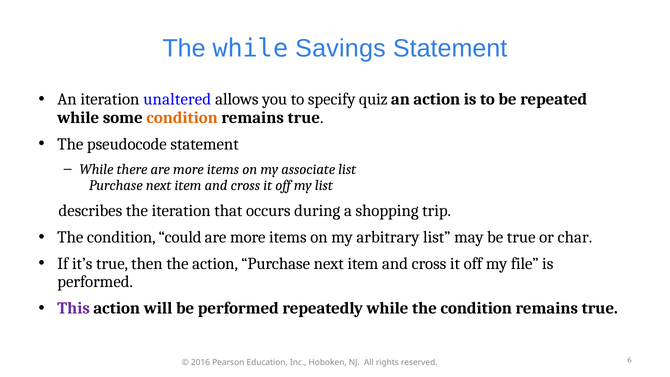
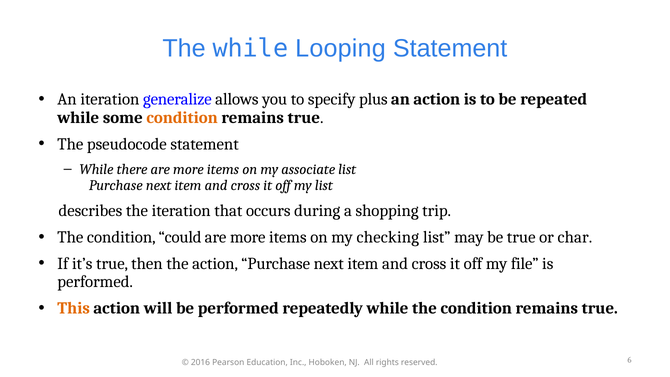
Savings: Savings -> Looping
unaltered: unaltered -> generalize
quiz: quiz -> plus
arbitrary: arbitrary -> checking
This colour: purple -> orange
